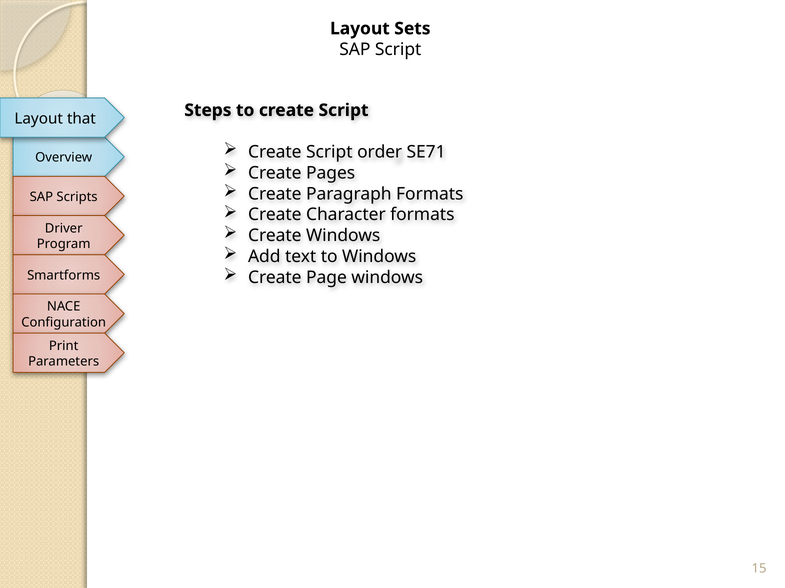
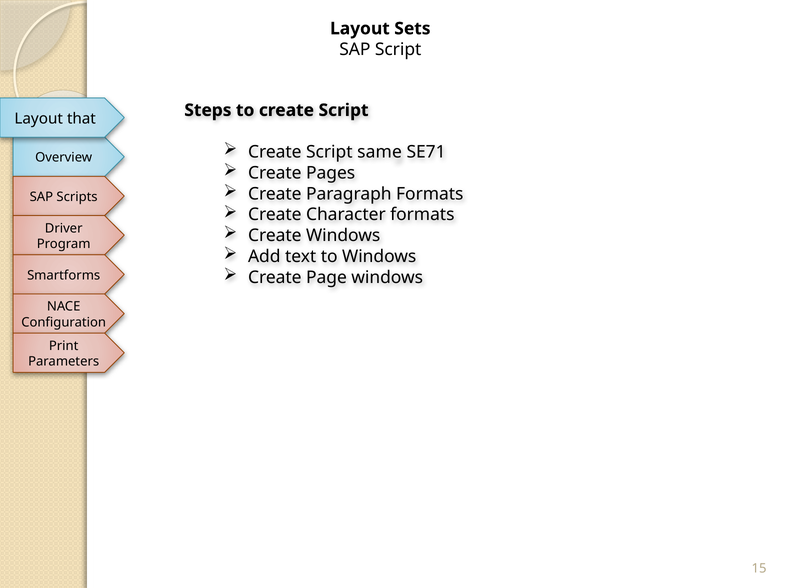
order: order -> same
